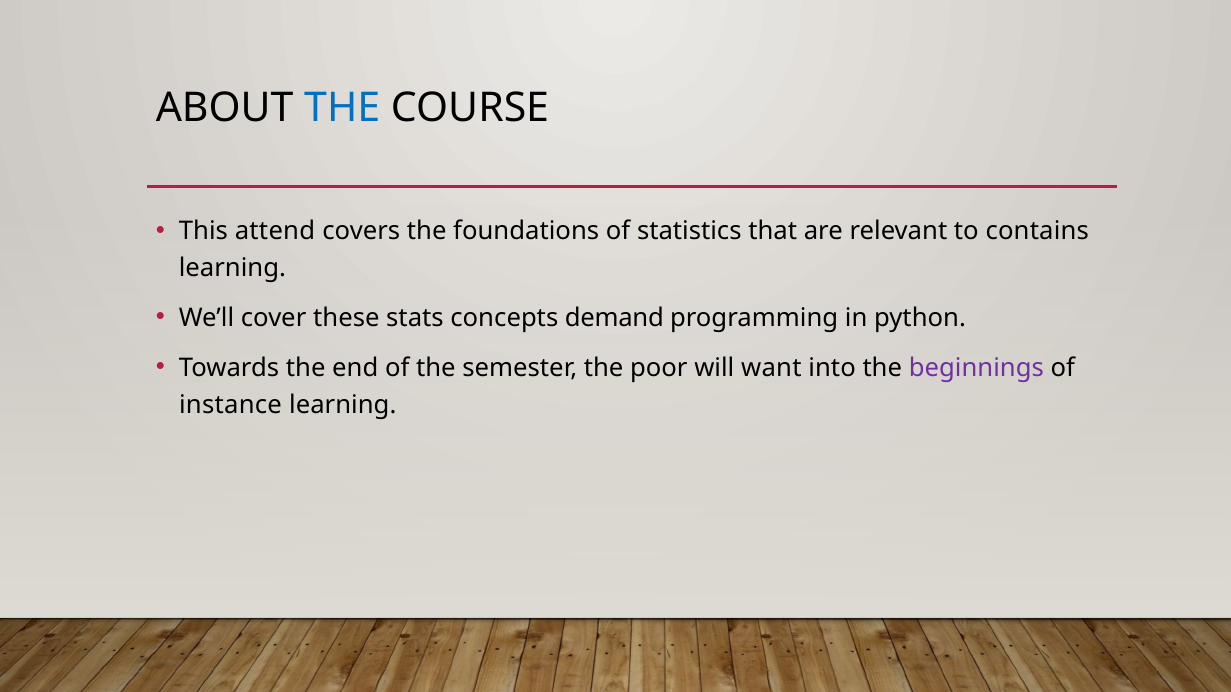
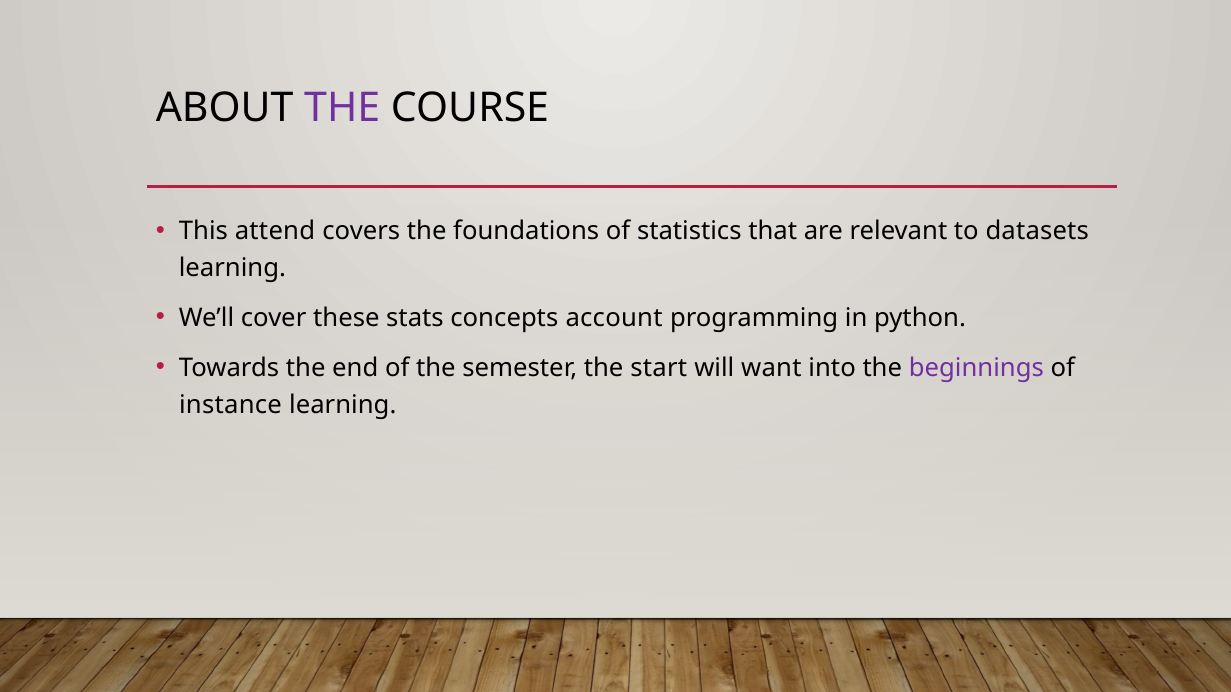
THE at (342, 108) colour: blue -> purple
contains: contains -> datasets
demand: demand -> account
poor: poor -> start
